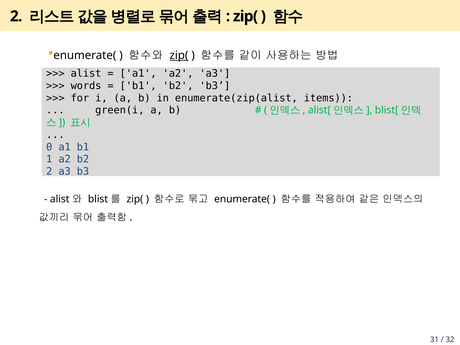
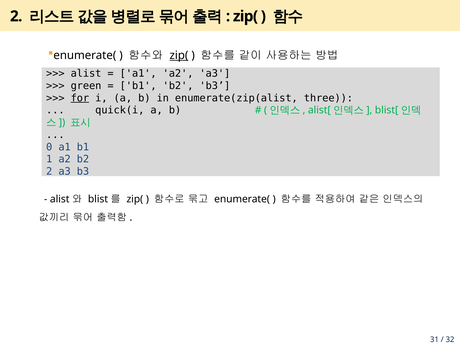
words: words -> green
for underline: none -> present
items: items -> three
green(i: green(i -> quick(i
